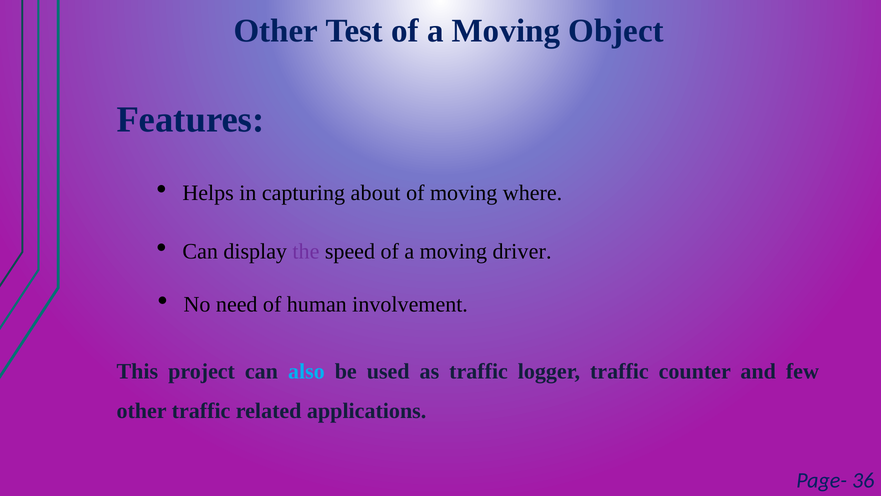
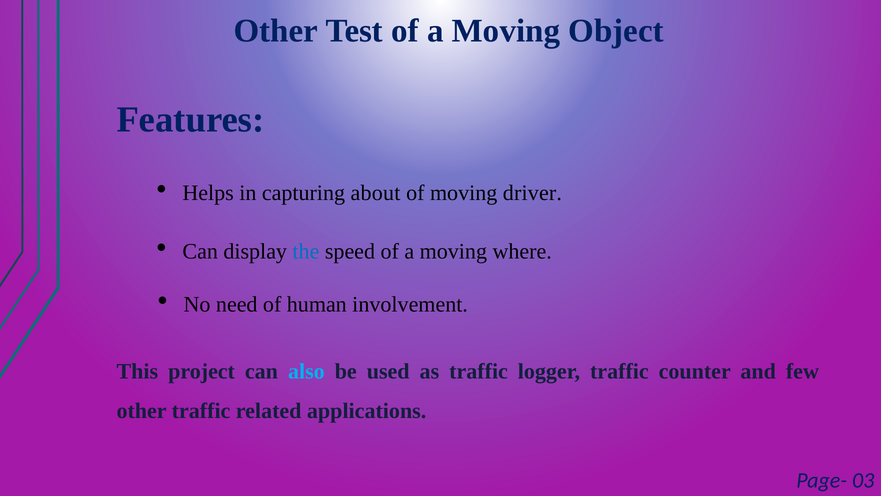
where: where -> driver
the colour: purple -> blue
driver: driver -> where
36: 36 -> 03
